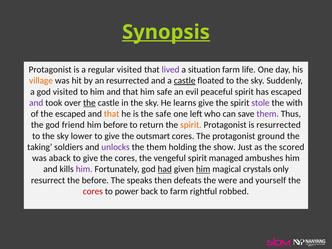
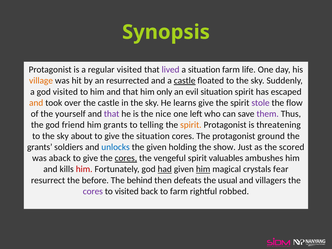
Synopsis underline: present -> none
him safe: safe -> only
evil peaceful: peaceful -> situation
and at (36, 103) colour: purple -> orange
the at (89, 103) underline: present -> none
with: with -> flow
the escaped: escaped -> yourself
that at (112, 114) colour: orange -> purple
the safe: safe -> nice
him before: before -> grants
return: return -> telling
is resurrected: resurrected -> threatening
lower: lower -> about
the outsmart: outsmart -> situation
taking at (40, 147): taking -> grants
unlocks colour: purple -> blue
the them: them -> given
cores at (126, 158) underline: none -> present
managed: managed -> valuables
him at (84, 169) colour: purple -> red
only: only -> fear
speaks: speaks -> behind
were: were -> usual
yourself: yourself -> villagers
cores at (93, 191) colour: red -> purple
to power: power -> visited
